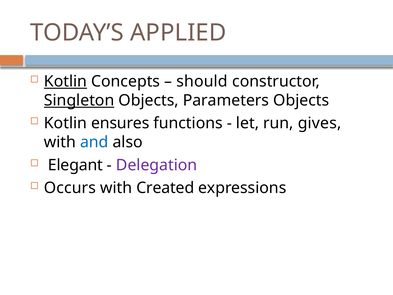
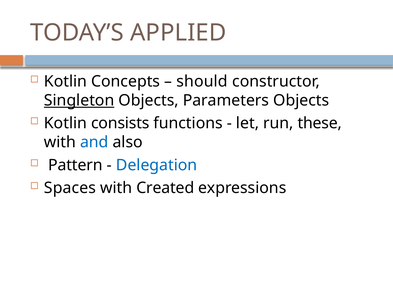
Kotlin at (65, 81) underline: present -> none
ensures: ensures -> consists
gives: gives -> these
Elegant: Elegant -> Pattern
Delegation colour: purple -> blue
Occurs: Occurs -> Spaces
